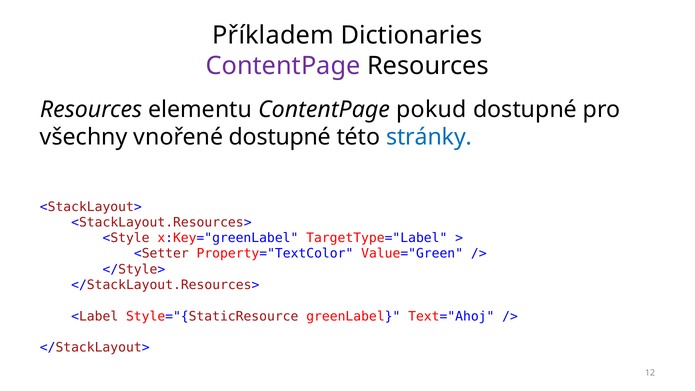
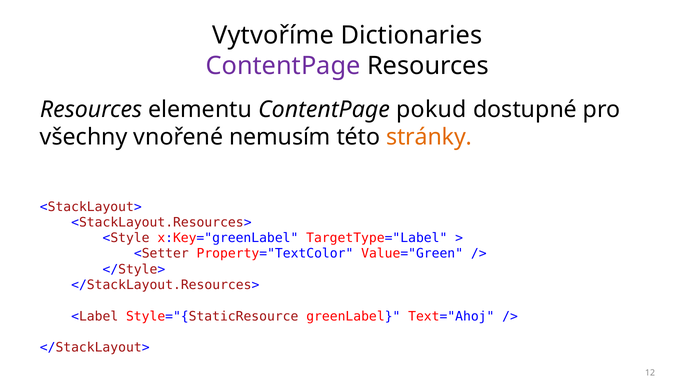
Příkladem: Příkladem -> Vytvoříme
vnořené dostupné: dostupné -> nemusím
stránky colour: blue -> orange
